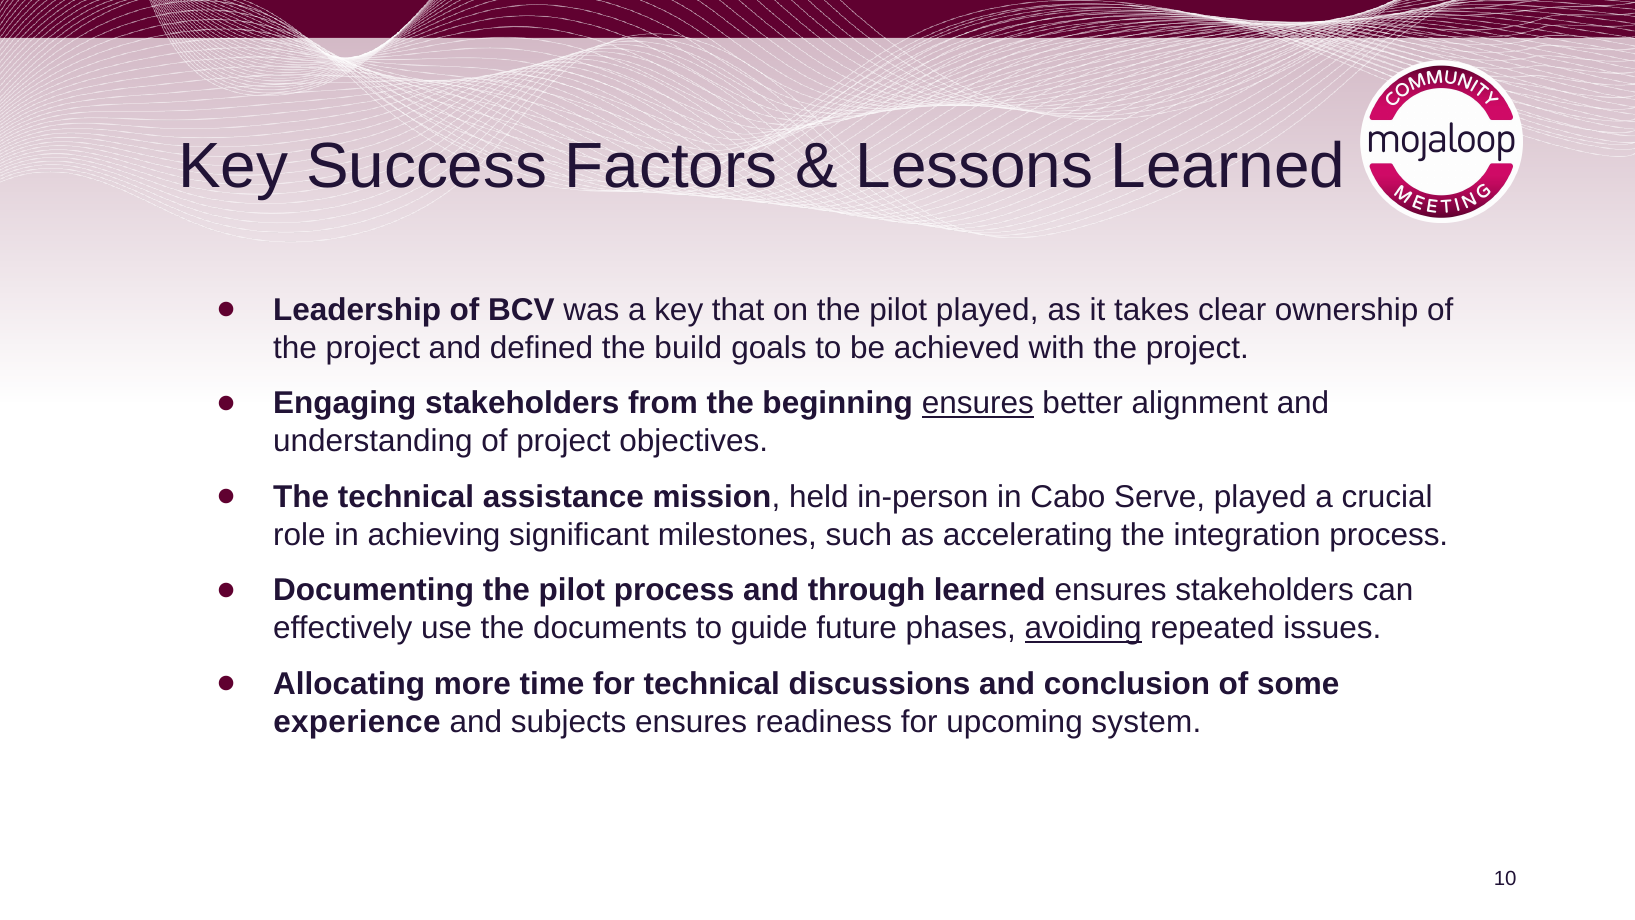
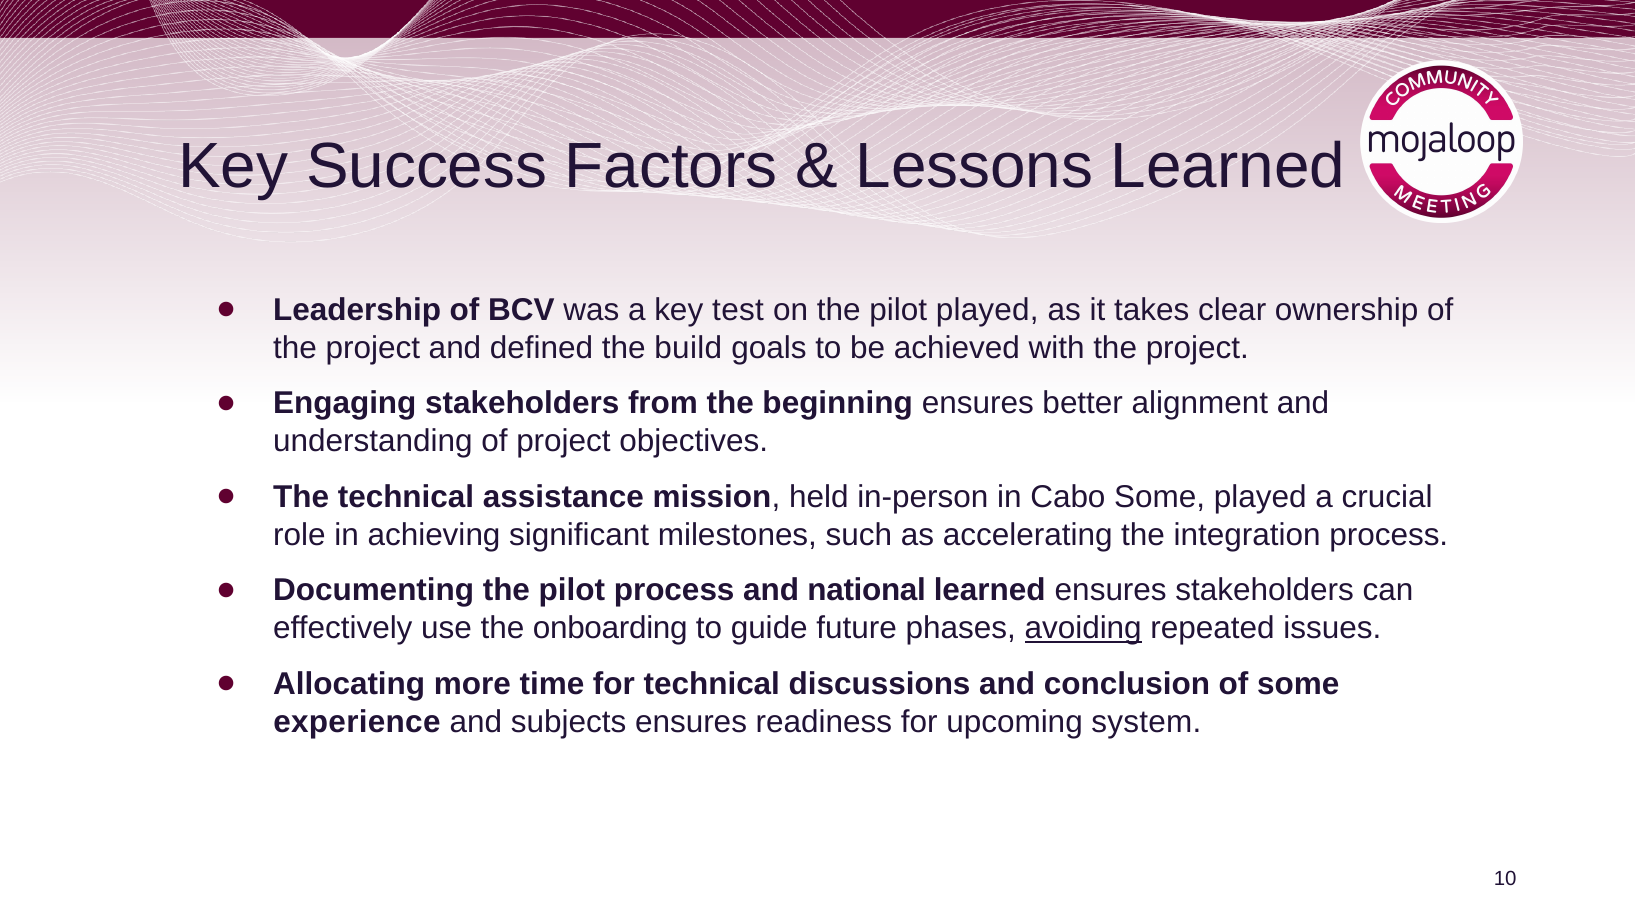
that: that -> test
ensures at (978, 403) underline: present -> none
Cabo Serve: Serve -> Some
through: through -> national
documents: documents -> onboarding
